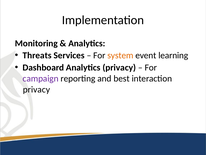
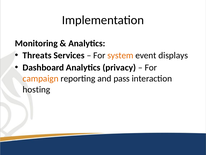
learning: learning -> displays
campaign colour: purple -> orange
best: best -> pass
privacy at (36, 89): privacy -> hosting
